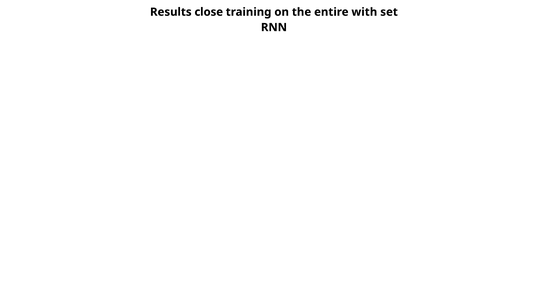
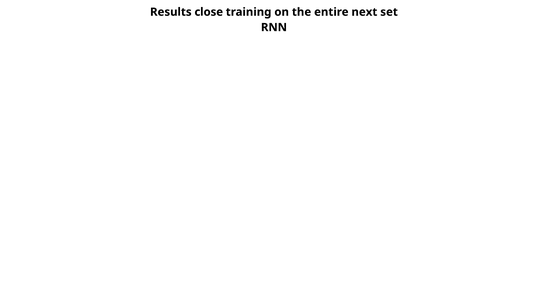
with: with -> next
